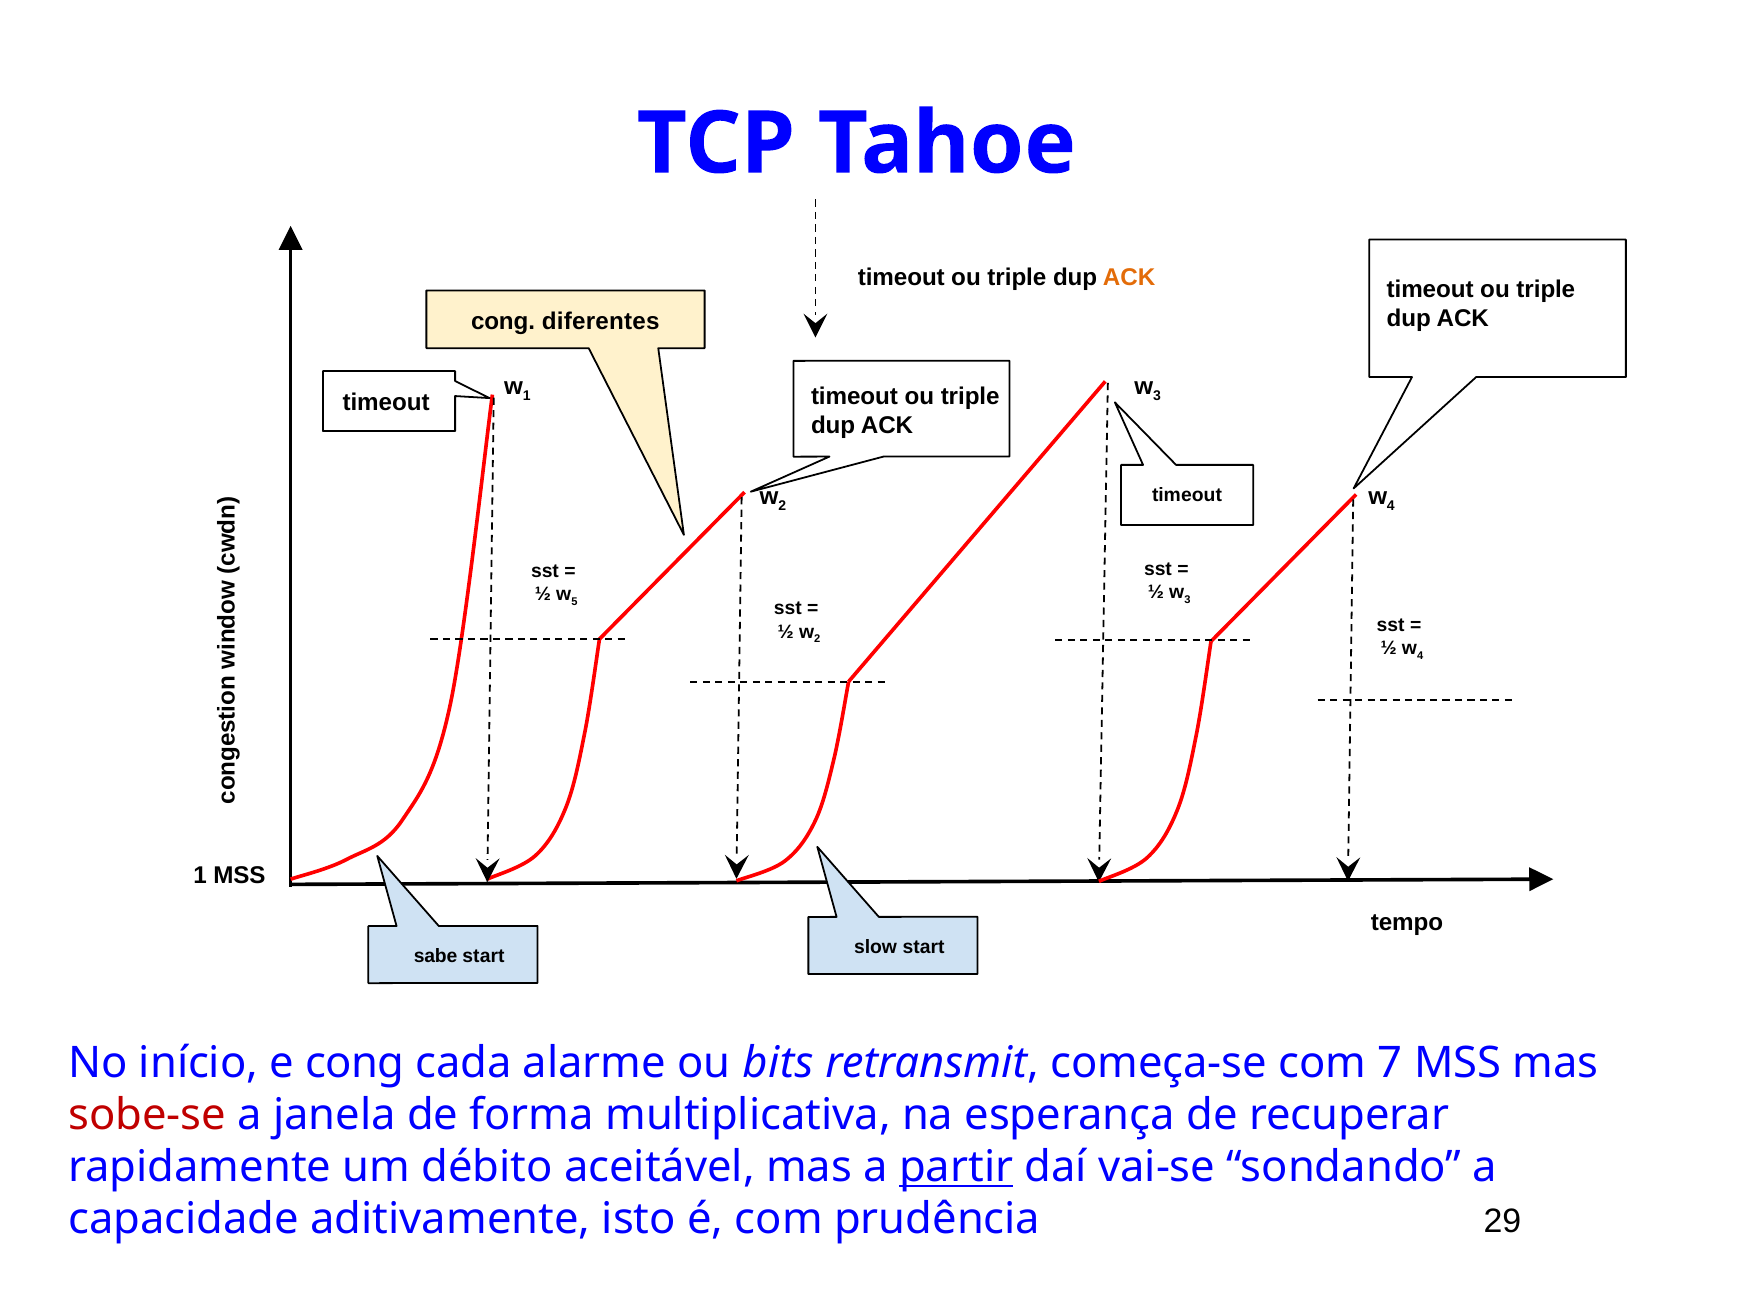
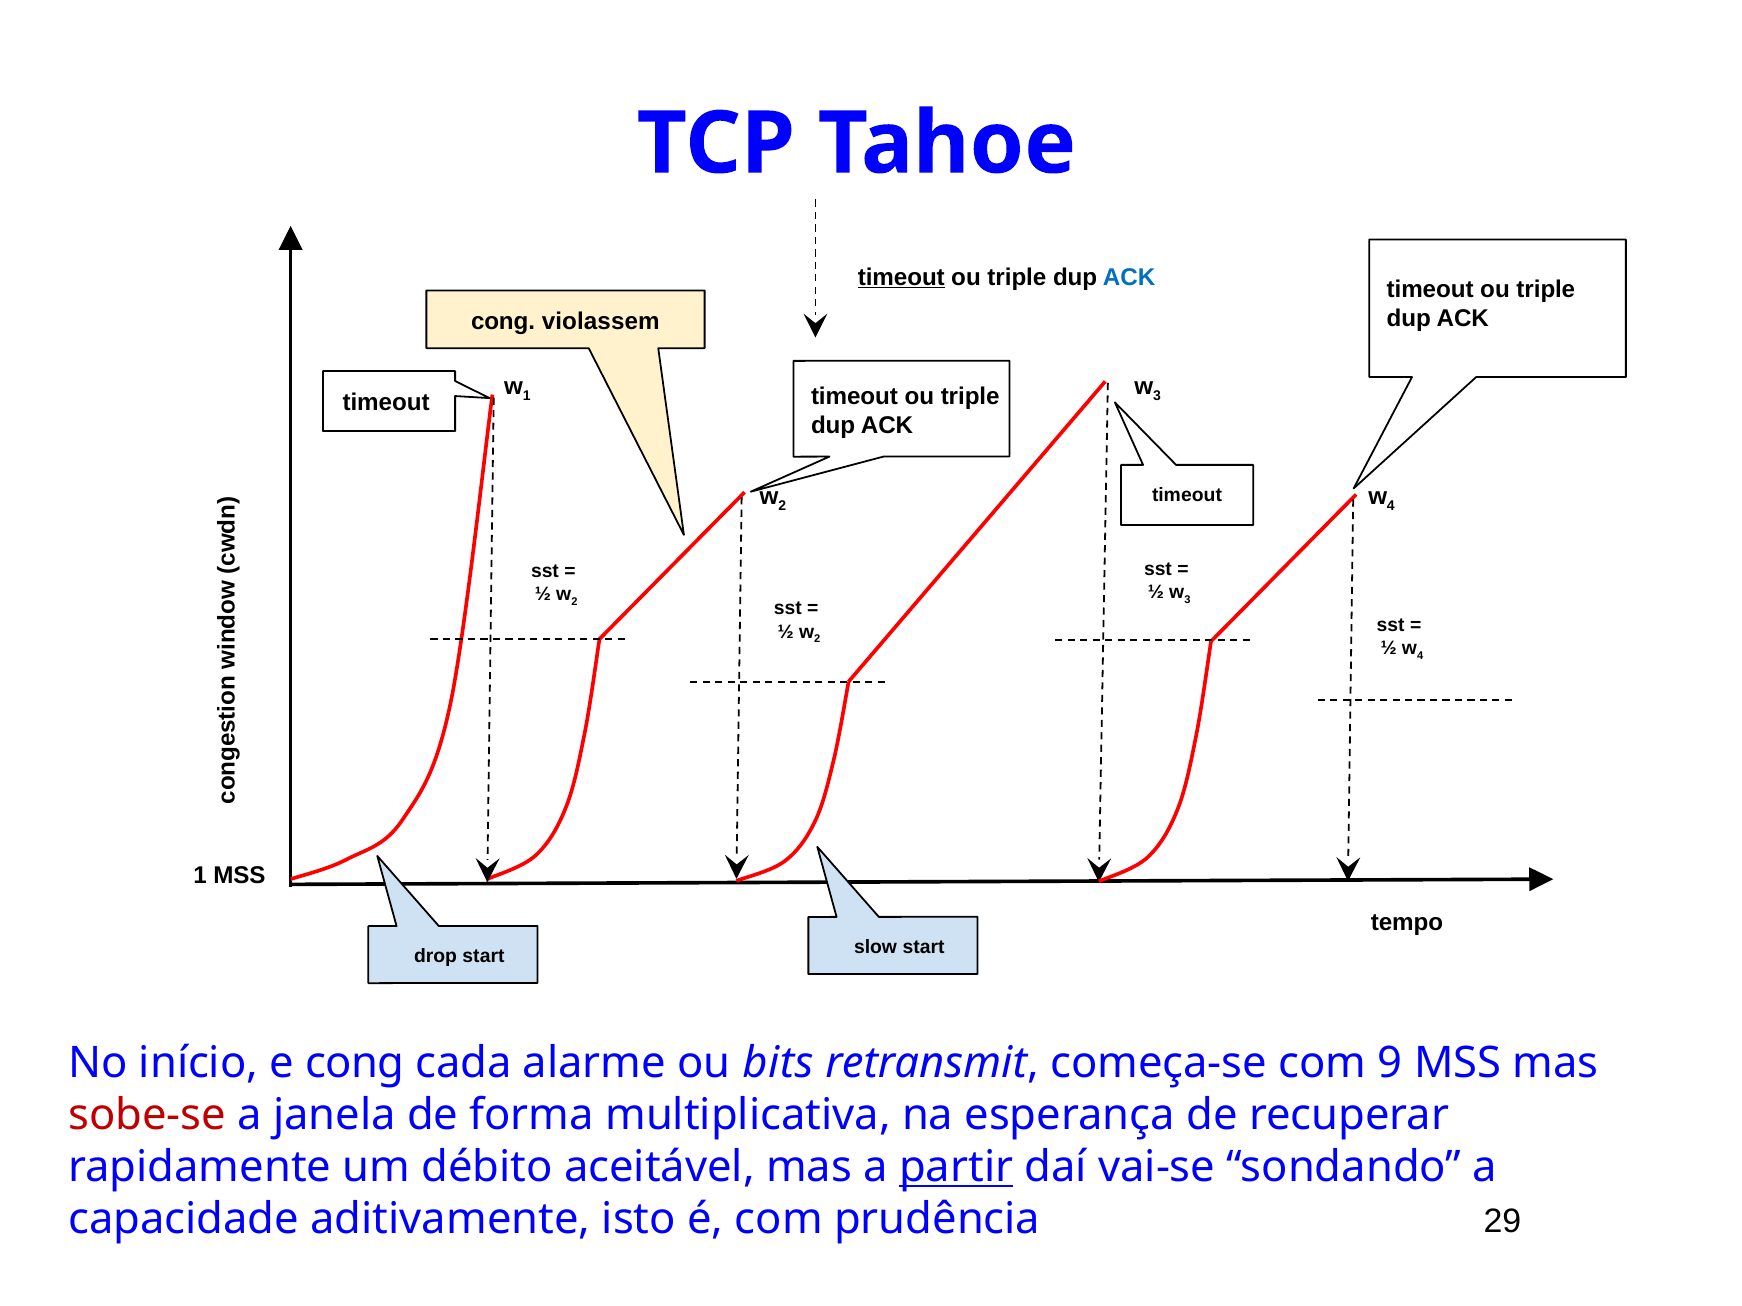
timeout at (901, 277) underline: none -> present
ACK at (1129, 277) colour: orange -> blue
diferentes: diferentes -> violassem
5 at (575, 602): 5 -> 2
sabe: sabe -> drop
7: 7 -> 9
